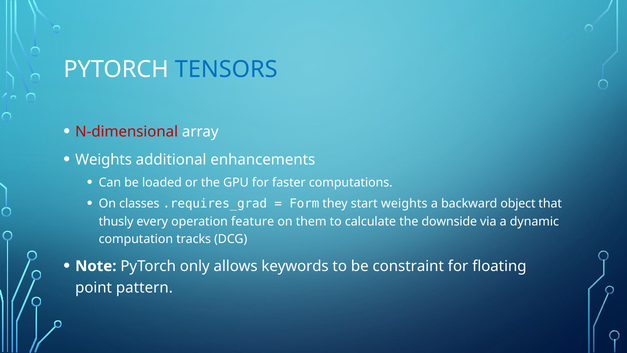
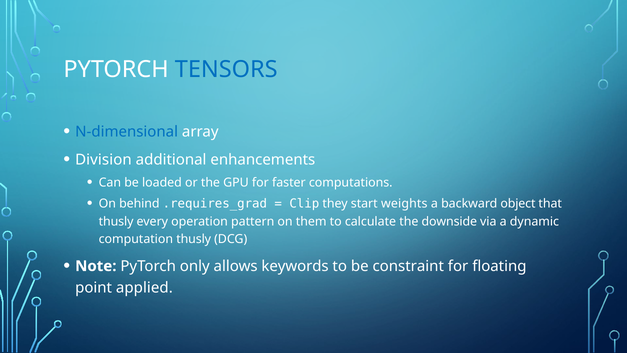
N-dimensional colour: red -> blue
Weights at (104, 160): Weights -> Division
classes: classes -> behind
Form: Form -> Clip
feature: feature -> pattern
computation tracks: tracks -> thusly
pattern: pattern -> applied
